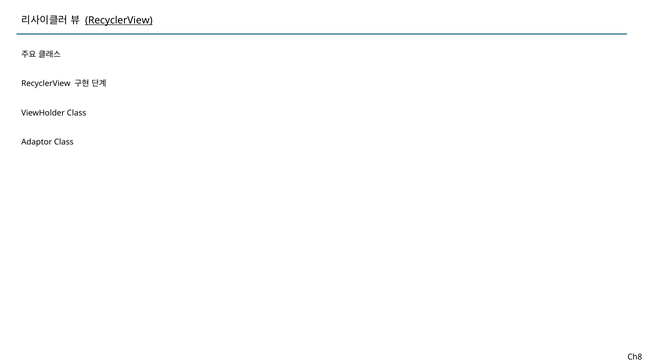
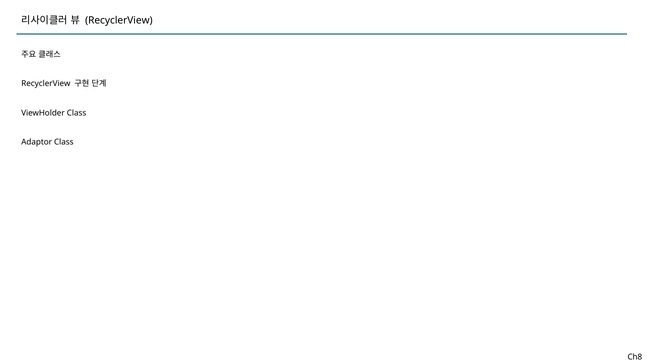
RecyclerView at (119, 20) underline: present -> none
